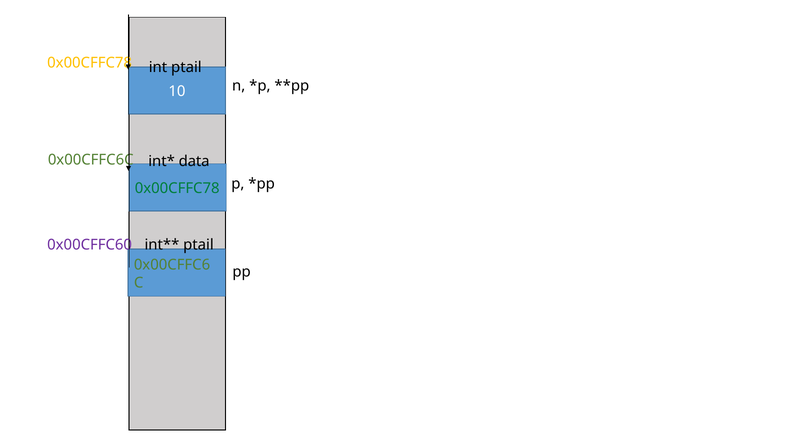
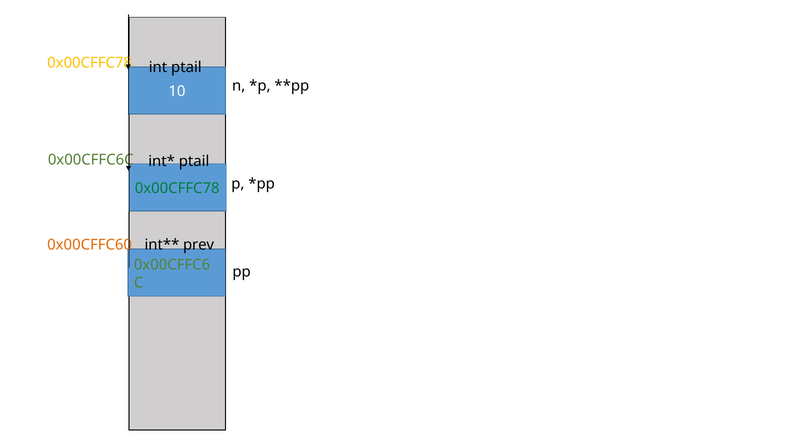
data at (194, 161): data -> ptail
0x00CFFC60 colour: purple -> orange
ptail at (198, 245): ptail -> prev
